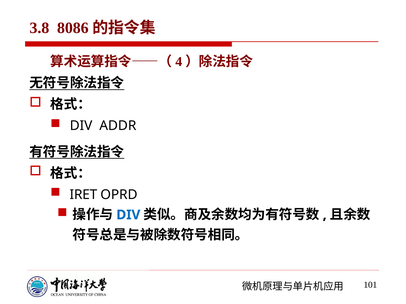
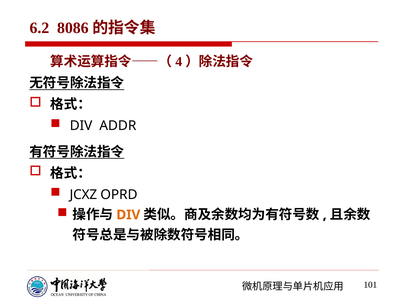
3.8: 3.8 -> 6.2
IRET: IRET -> JCXZ
DIV at (128, 215) colour: blue -> orange
